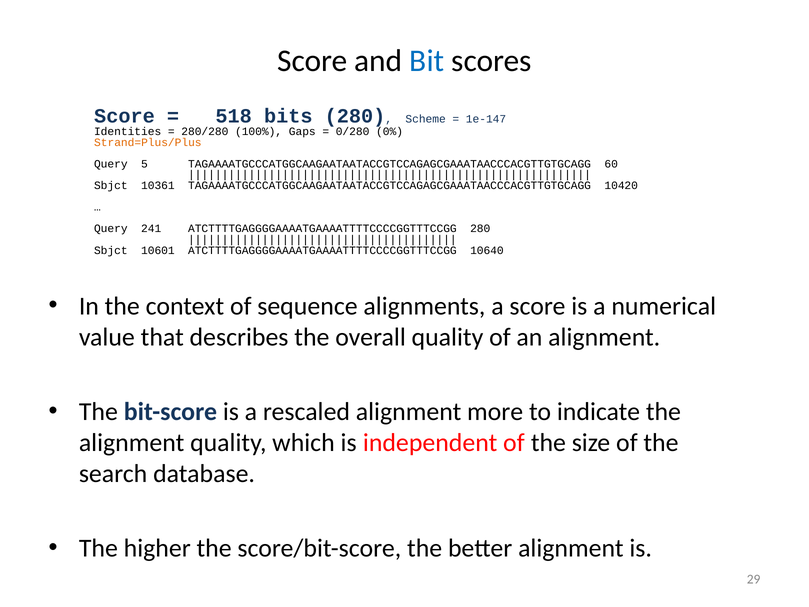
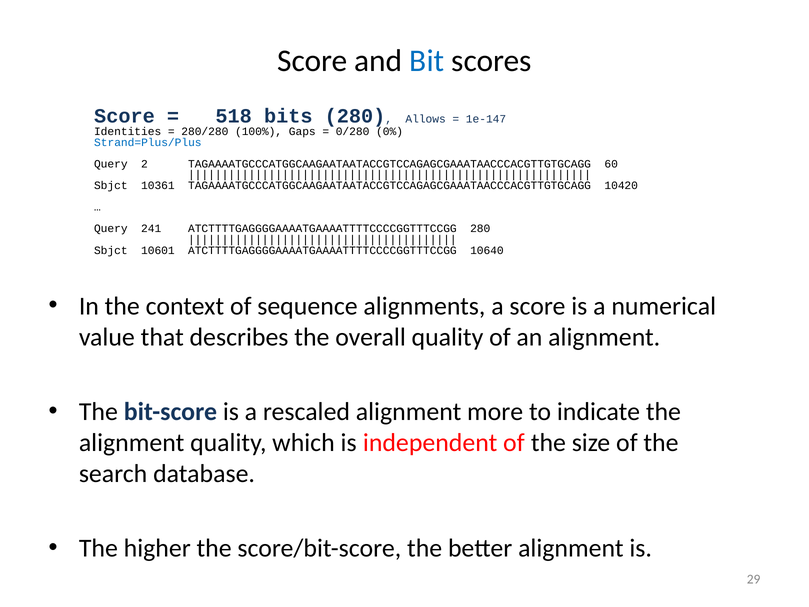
Scheme: Scheme -> Allows
Strand=Plus/Plus colour: orange -> blue
5: 5 -> 2
